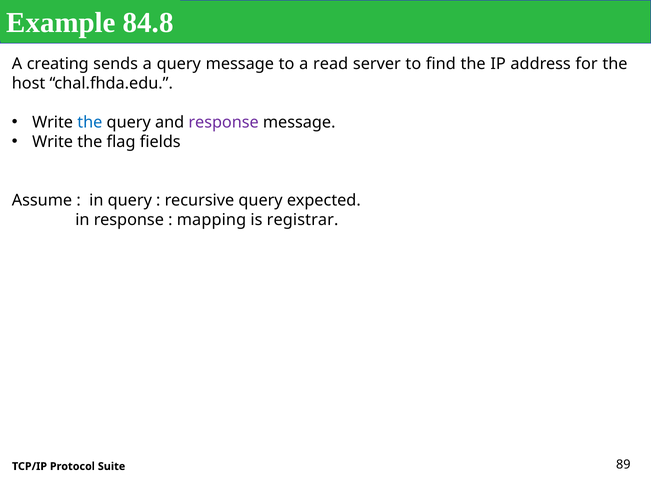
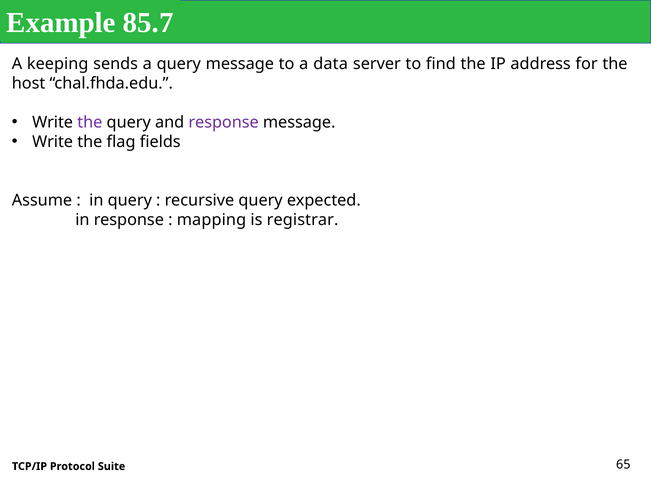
84.8: 84.8 -> 85.7
creating: creating -> keeping
read: read -> data
the at (90, 122) colour: blue -> purple
89: 89 -> 65
